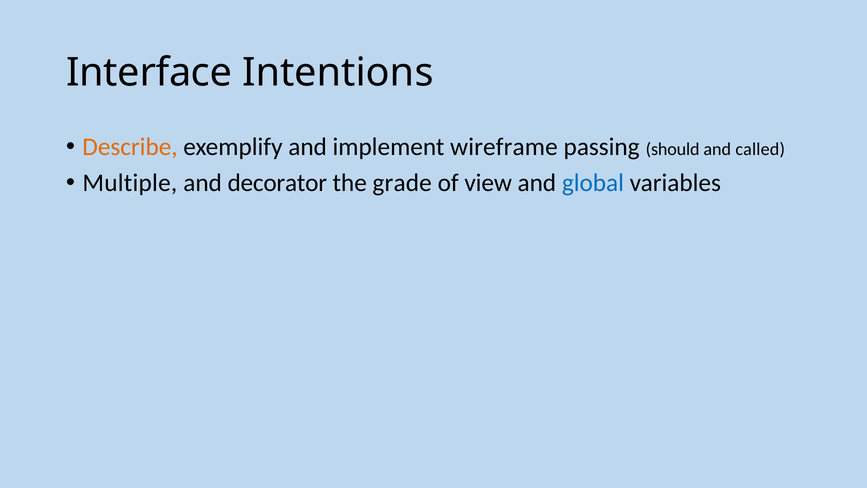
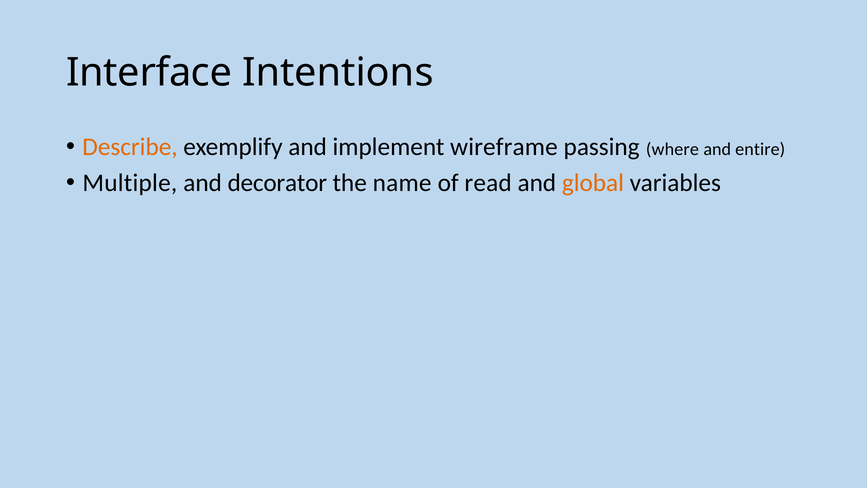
should: should -> where
called: called -> entire
grade: grade -> name
view: view -> read
global colour: blue -> orange
